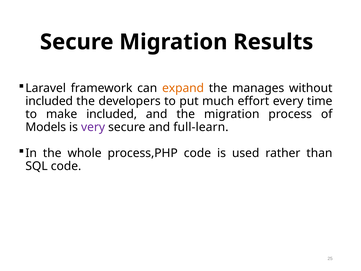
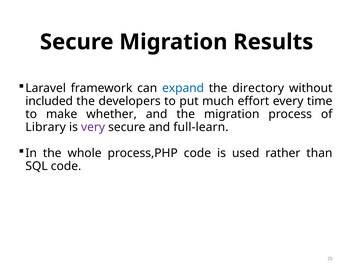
expand colour: orange -> blue
manages: manages -> directory
make included: included -> whether
Models: Models -> Library
